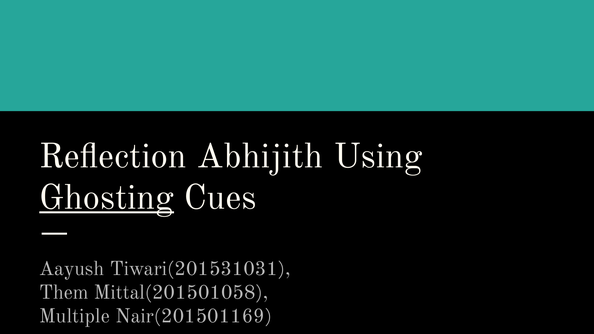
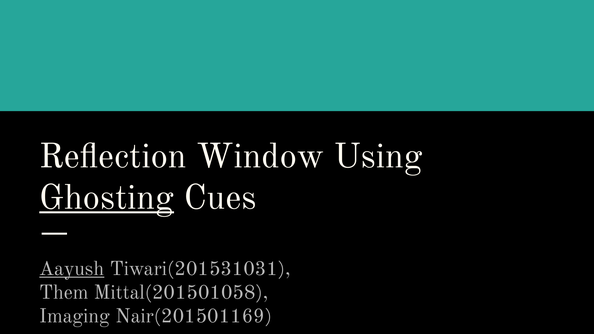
Abhijith: Abhijith -> Window
Aayush underline: none -> present
Multiple: Multiple -> Imaging
